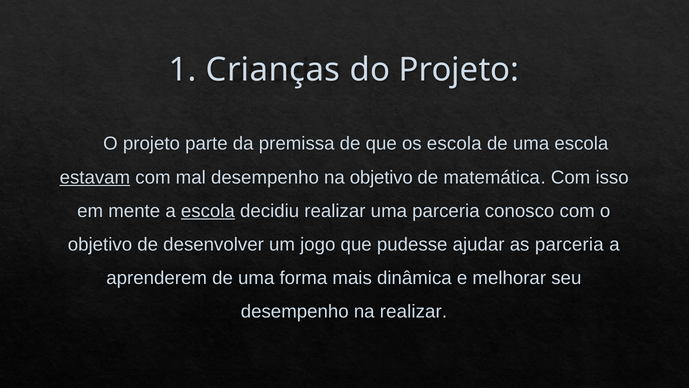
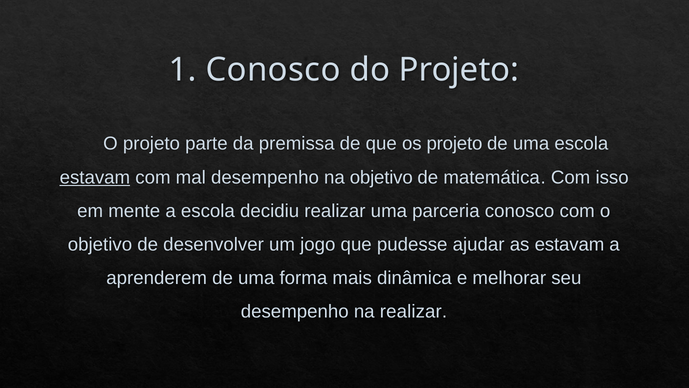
1 Crianças: Crianças -> Conosco
os escola: escola -> projeto
escola at (208, 211) underline: present -> none
as parceria: parceria -> estavam
